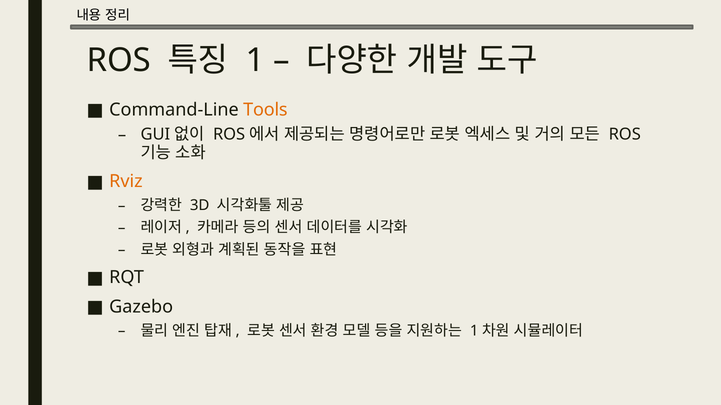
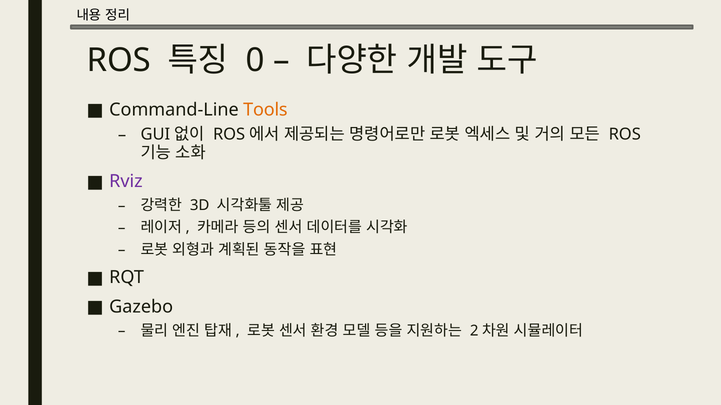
1 at (255, 61): 1 -> 0
Rviz colour: orange -> purple
1 at (474, 331): 1 -> 2
